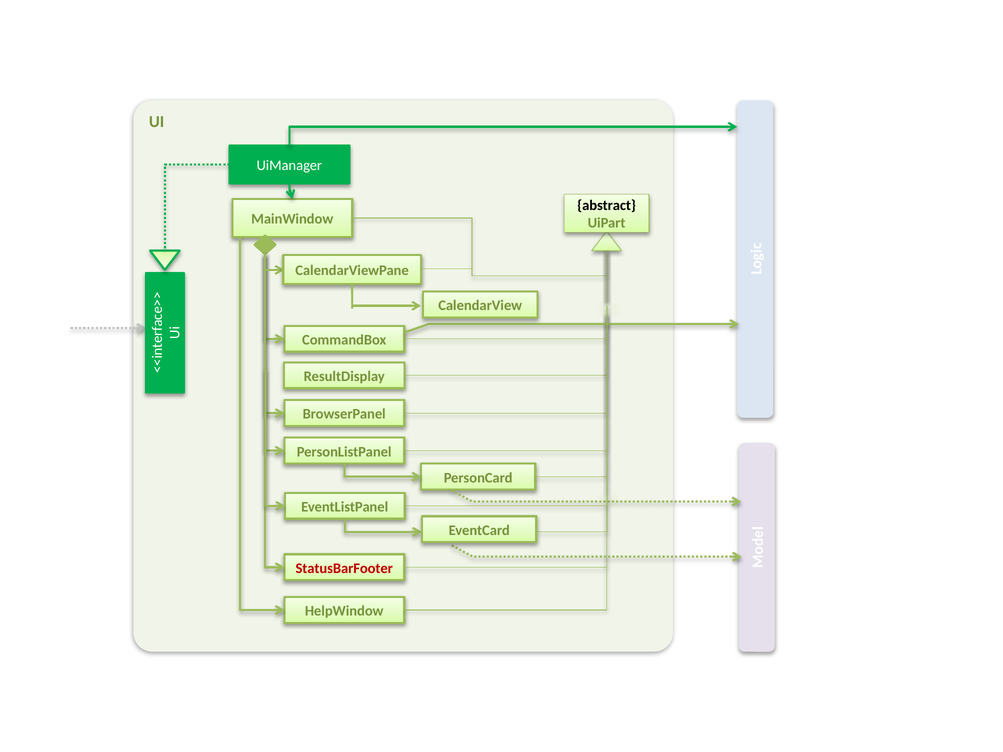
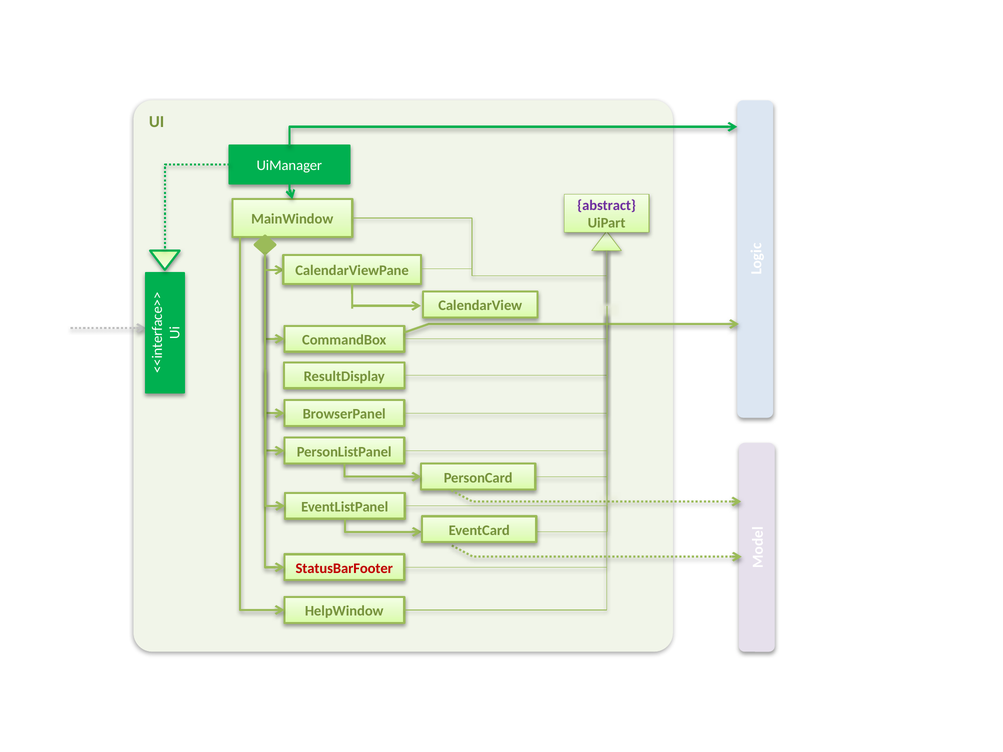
abstract colour: black -> purple
